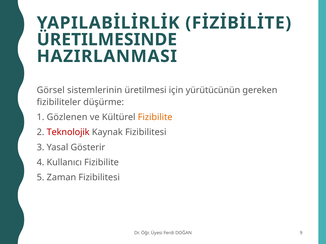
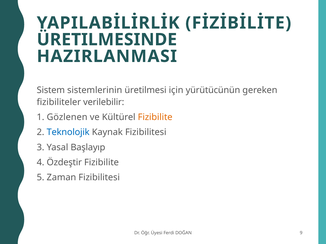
Görsel: Görsel -> Sistem
düşürme: düşürme -> verilebilir
Teknolojik colour: red -> blue
Gösterir: Gösterir -> Başlayıp
Kullanıcı: Kullanıcı -> Özdeştir
